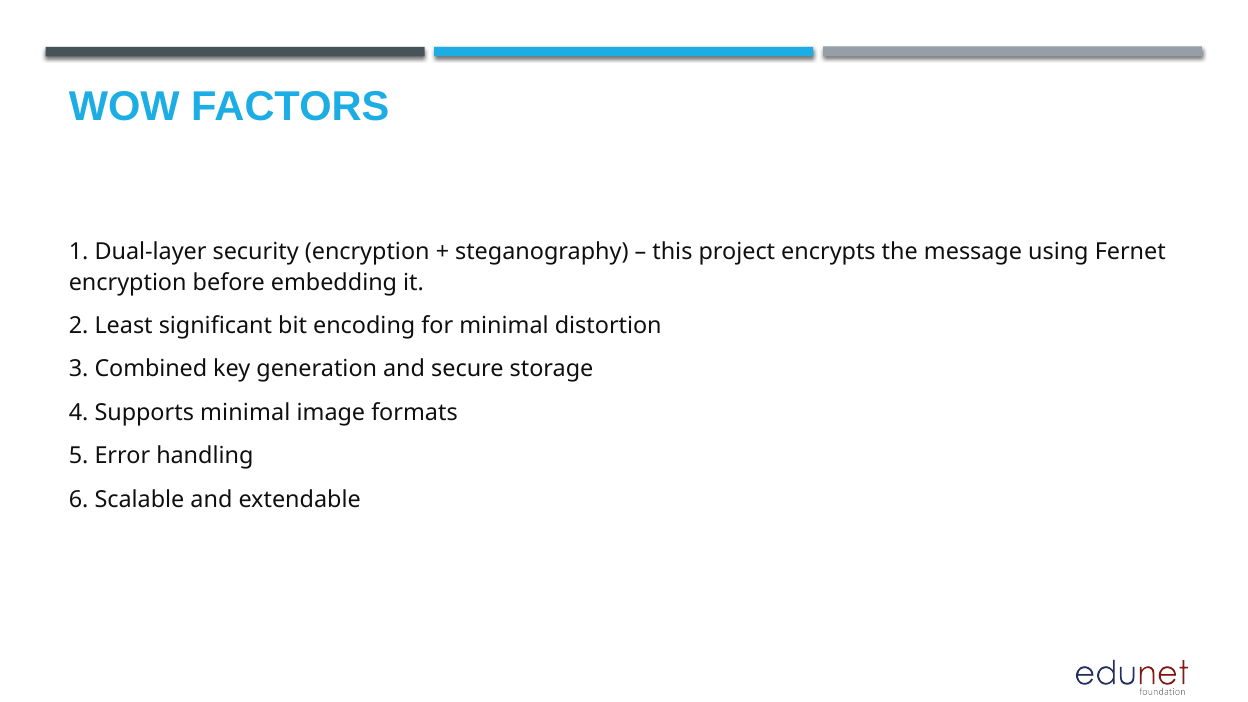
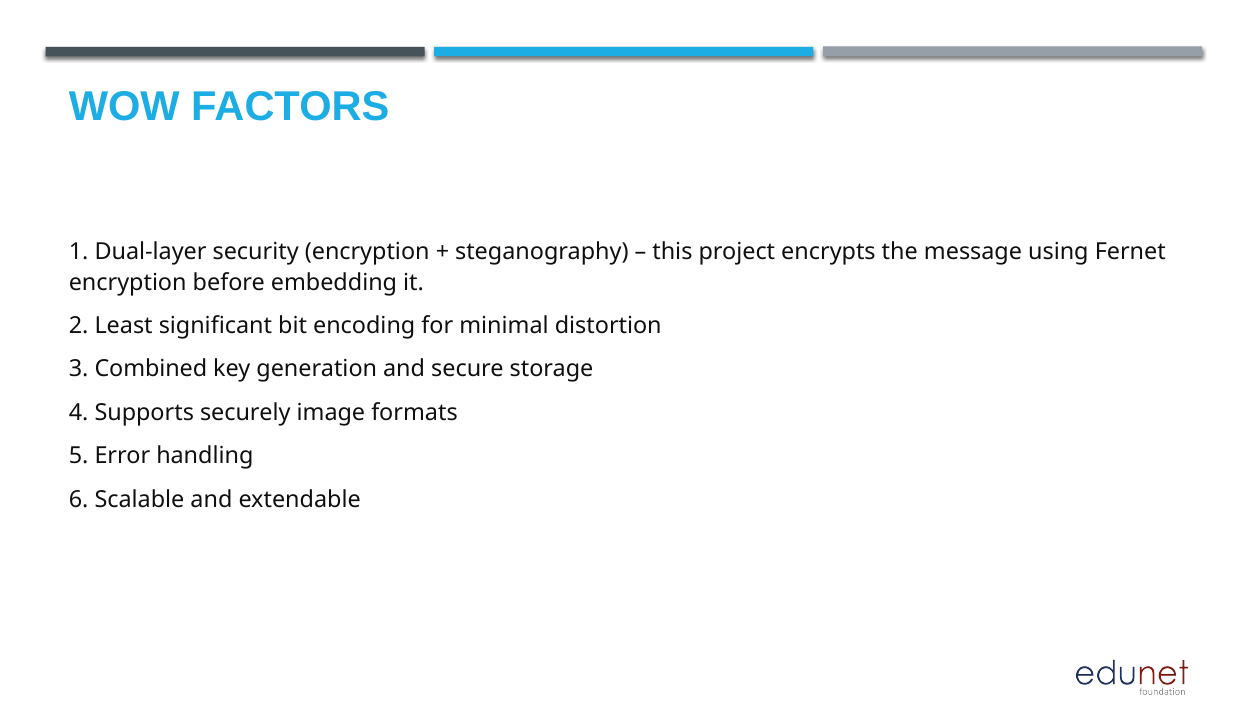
Supports minimal: minimal -> securely
